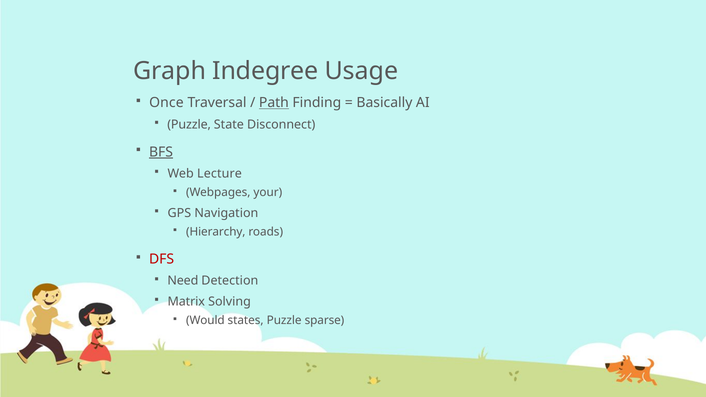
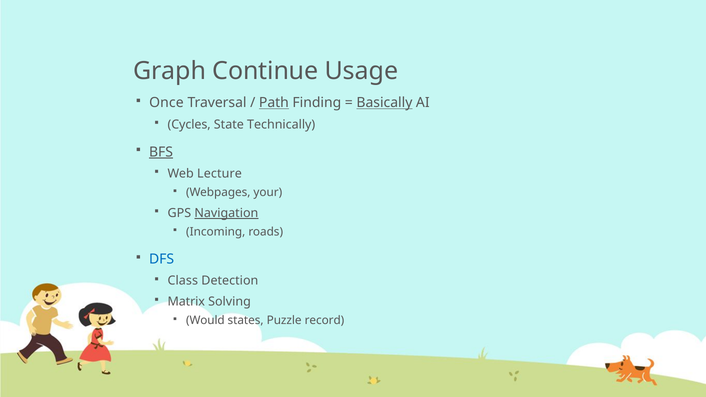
Indegree: Indegree -> Continue
Basically underline: none -> present
Puzzle at (189, 124): Puzzle -> Cycles
Disconnect: Disconnect -> Technically
Navigation underline: none -> present
Hierarchy: Hierarchy -> Incoming
DFS colour: red -> blue
Need: Need -> Class
sparse: sparse -> record
